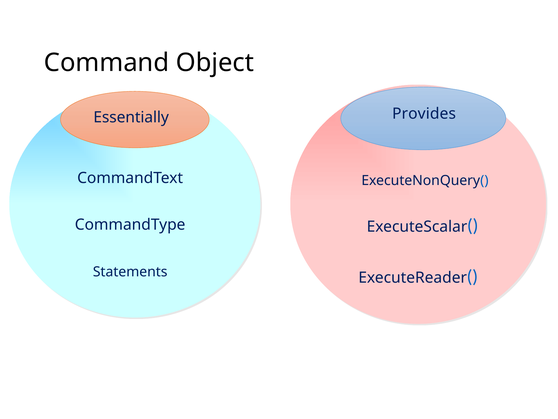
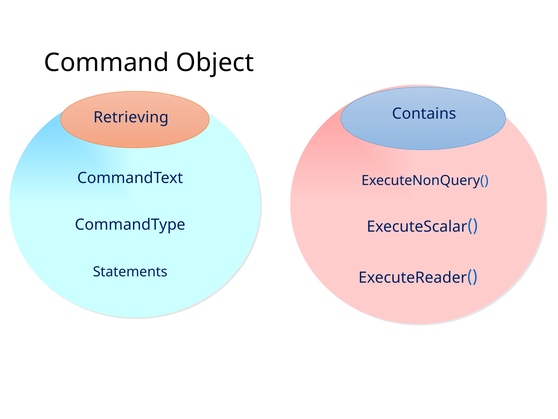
Provides: Provides -> Contains
Essentially: Essentially -> Retrieving
